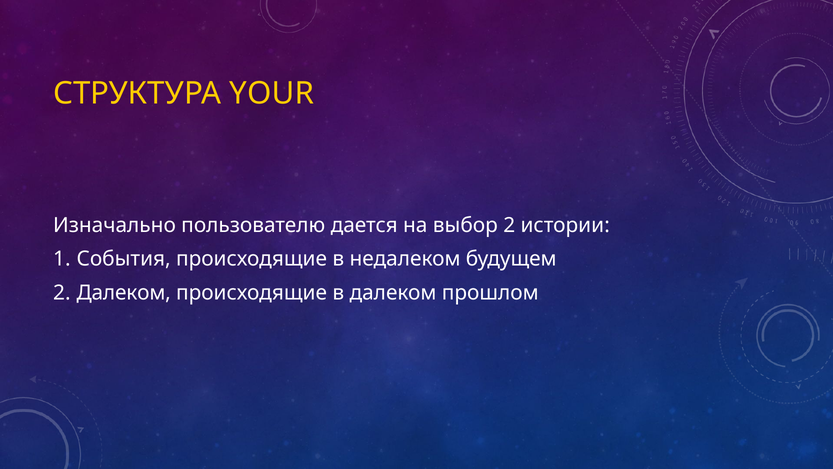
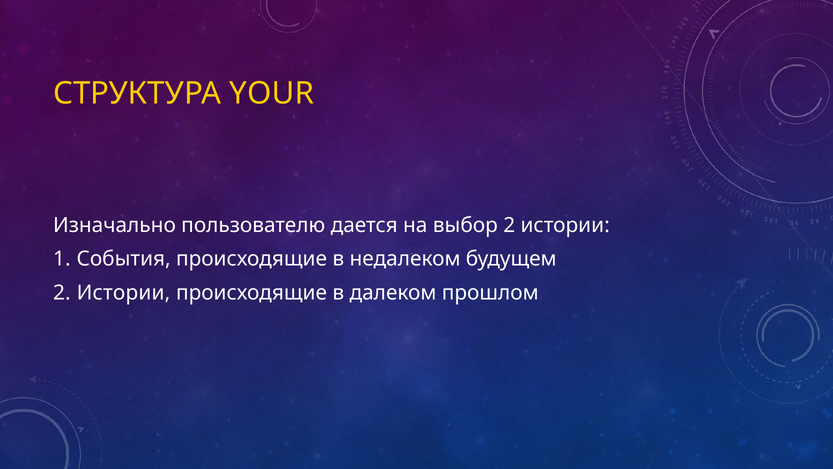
Далеком at (124, 292): Далеком -> Истории
